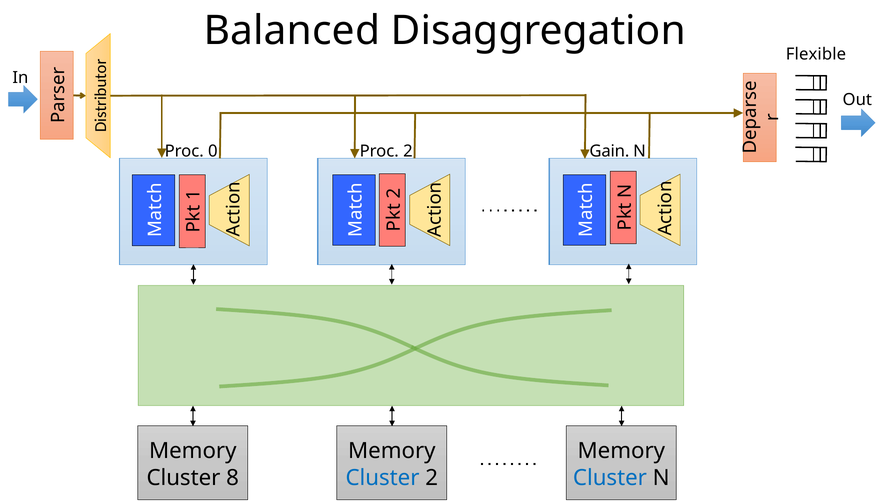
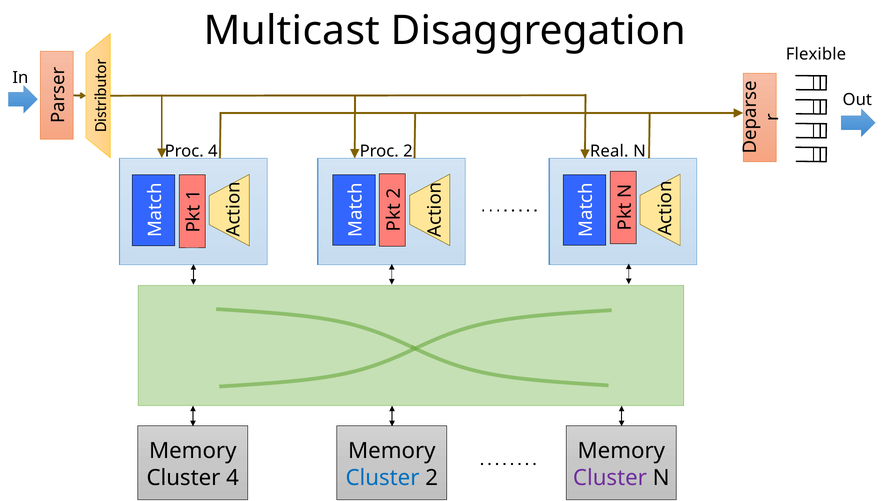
Balanced: Balanced -> Multicast
Proc 0: 0 -> 4
Gain: Gain -> Real
Cluster 8: 8 -> 4
Cluster at (610, 477) colour: blue -> purple
